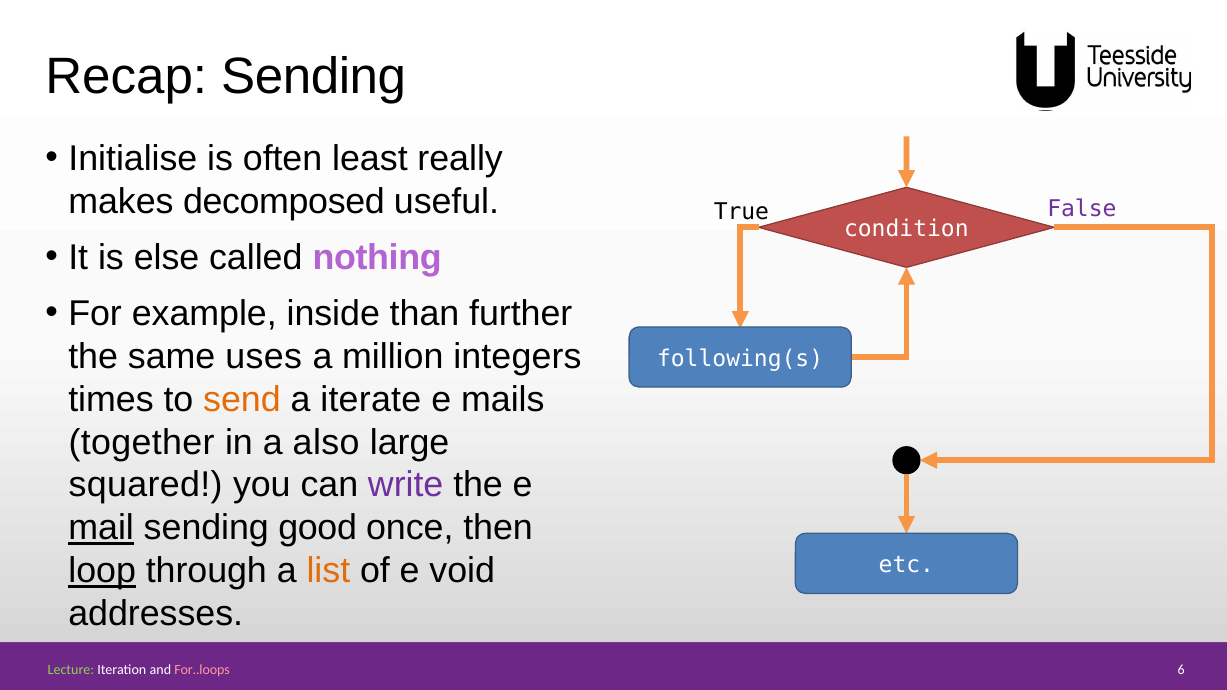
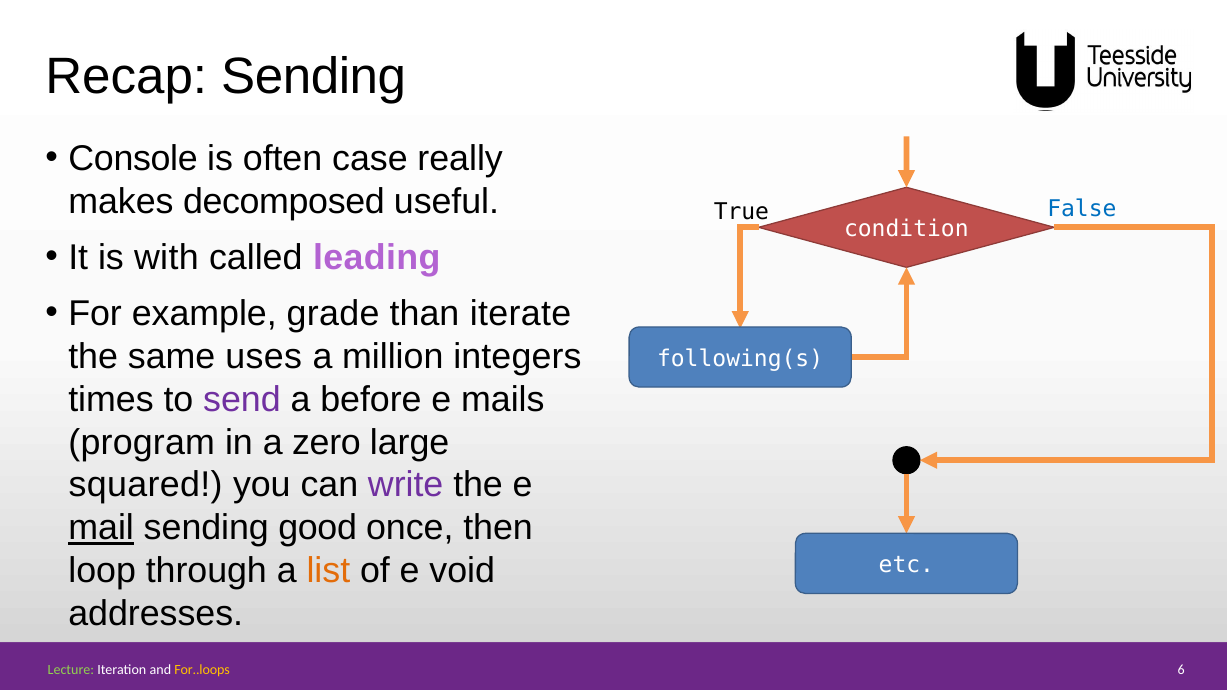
Initialise: Initialise -> Console
least: least -> case
False colour: purple -> blue
else: else -> with
nothing: nothing -> leading
inside: inside -> grade
further: further -> iterate
send colour: orange -> purple
iterate: iterate -> before
together: together -> program
also: also -> zero
loop underline: present -> none
For..loops colour: pink -> yellow
